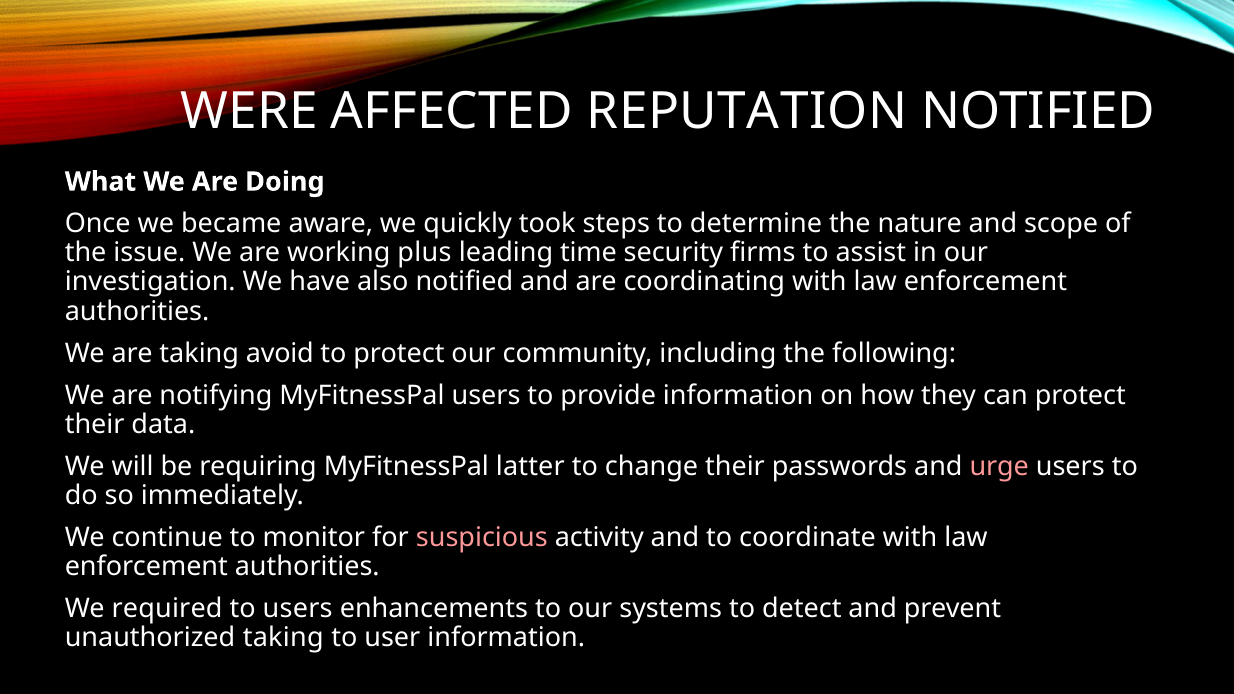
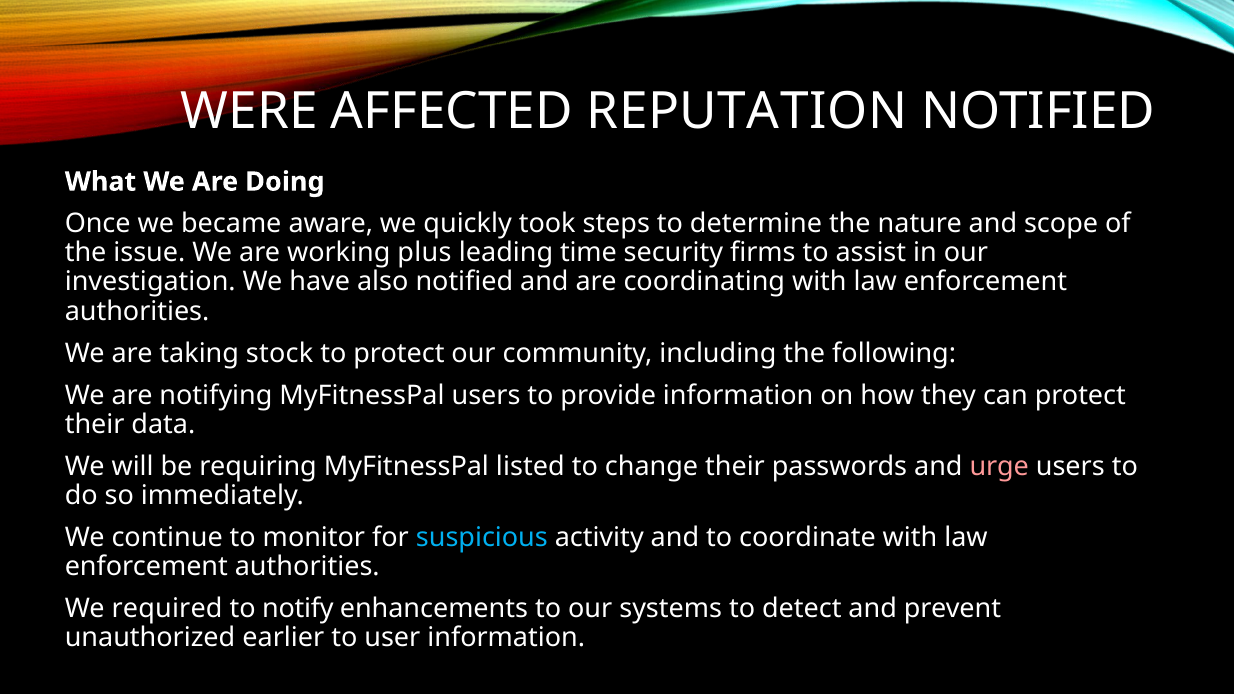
avoid: avoid -> stock
latter: latter -> listed
suspicious colour: pink -> light blue
to users: users -> notify
unauthorized taking: taking -> earlier
